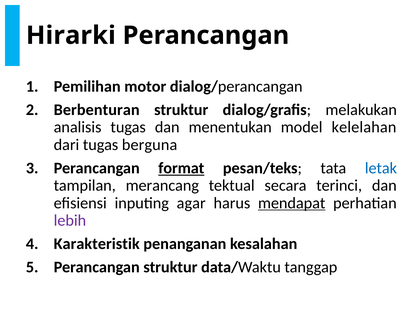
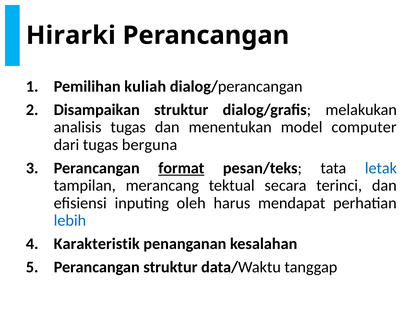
motor: motor -> kuliah
Berbenturan: Berbenturan -> Disampaikan
kelelahan: kelelahan -> computer
agar: agar -> oleh
mendapat underline: present -> none
lebih colour: purple -> blue
